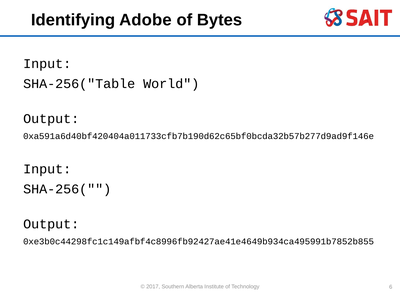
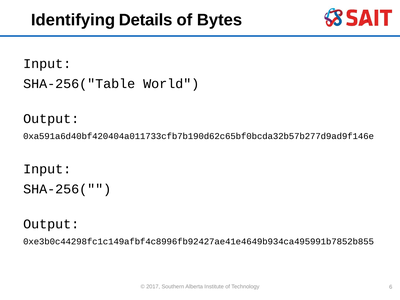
Adobe: Adobe -> Details
